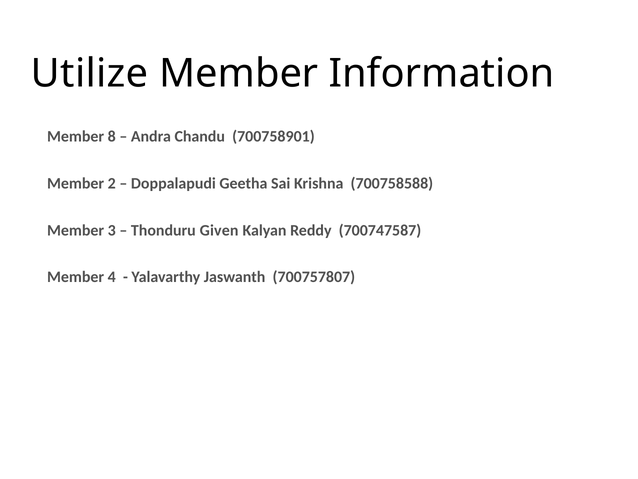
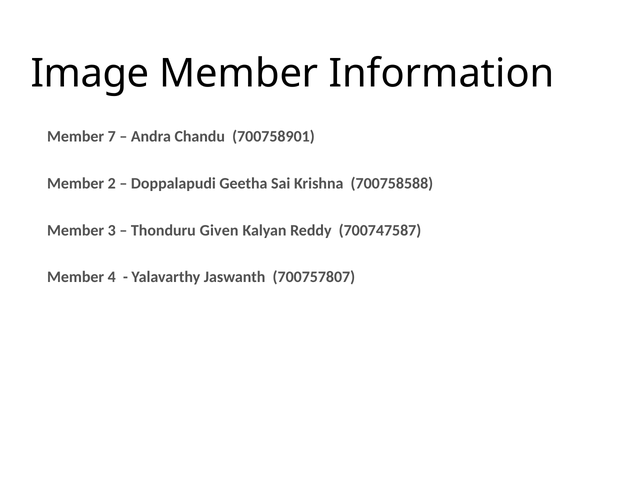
Utilize: Utilize -> Image
8: 8 -> 7
